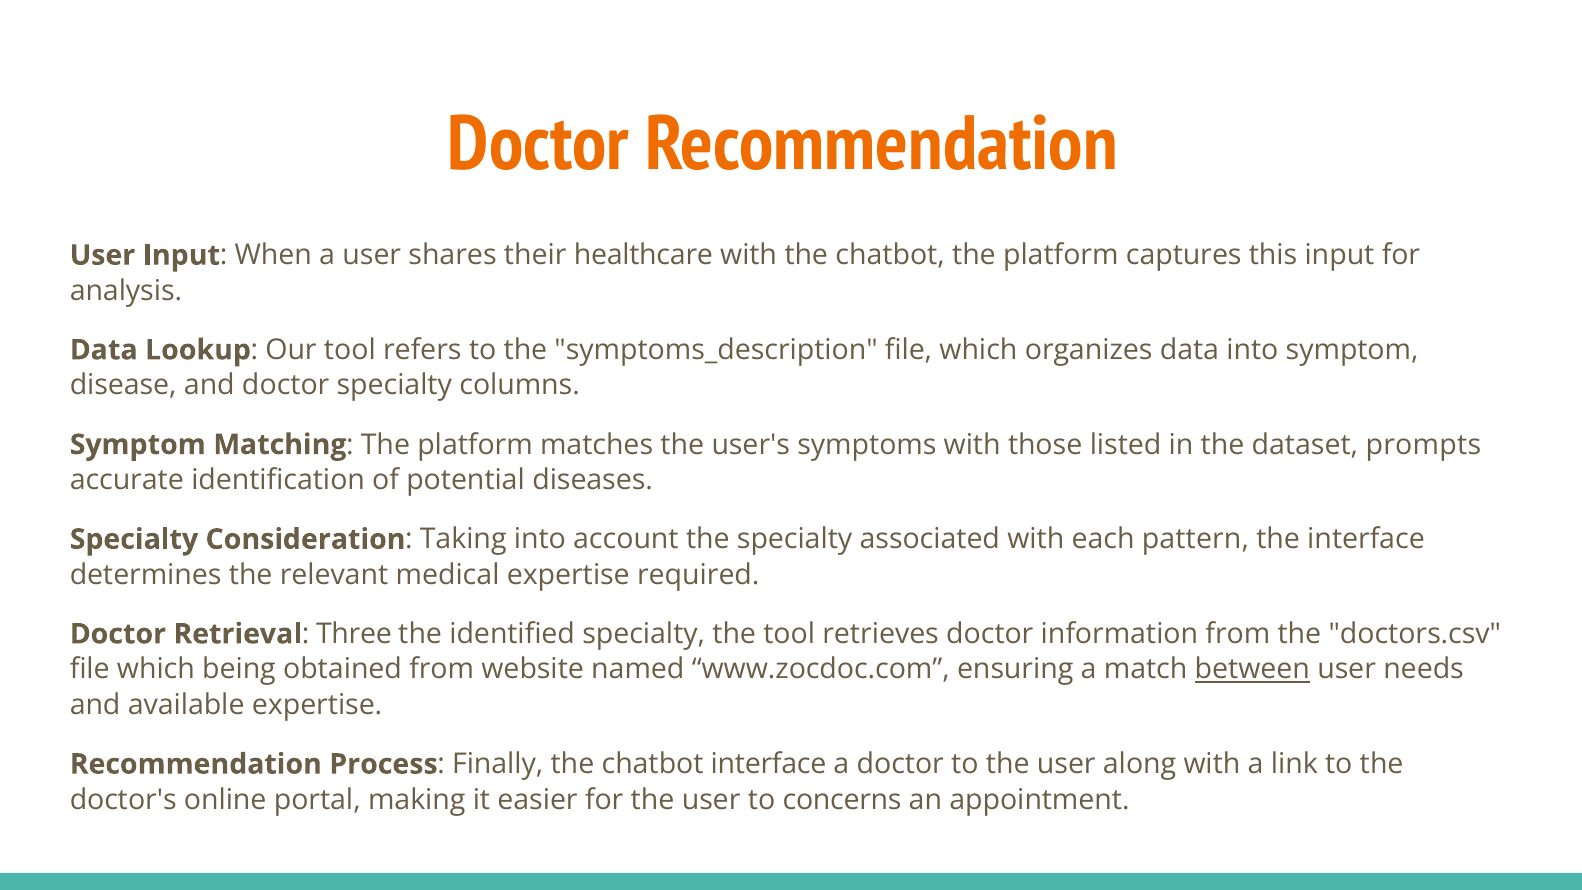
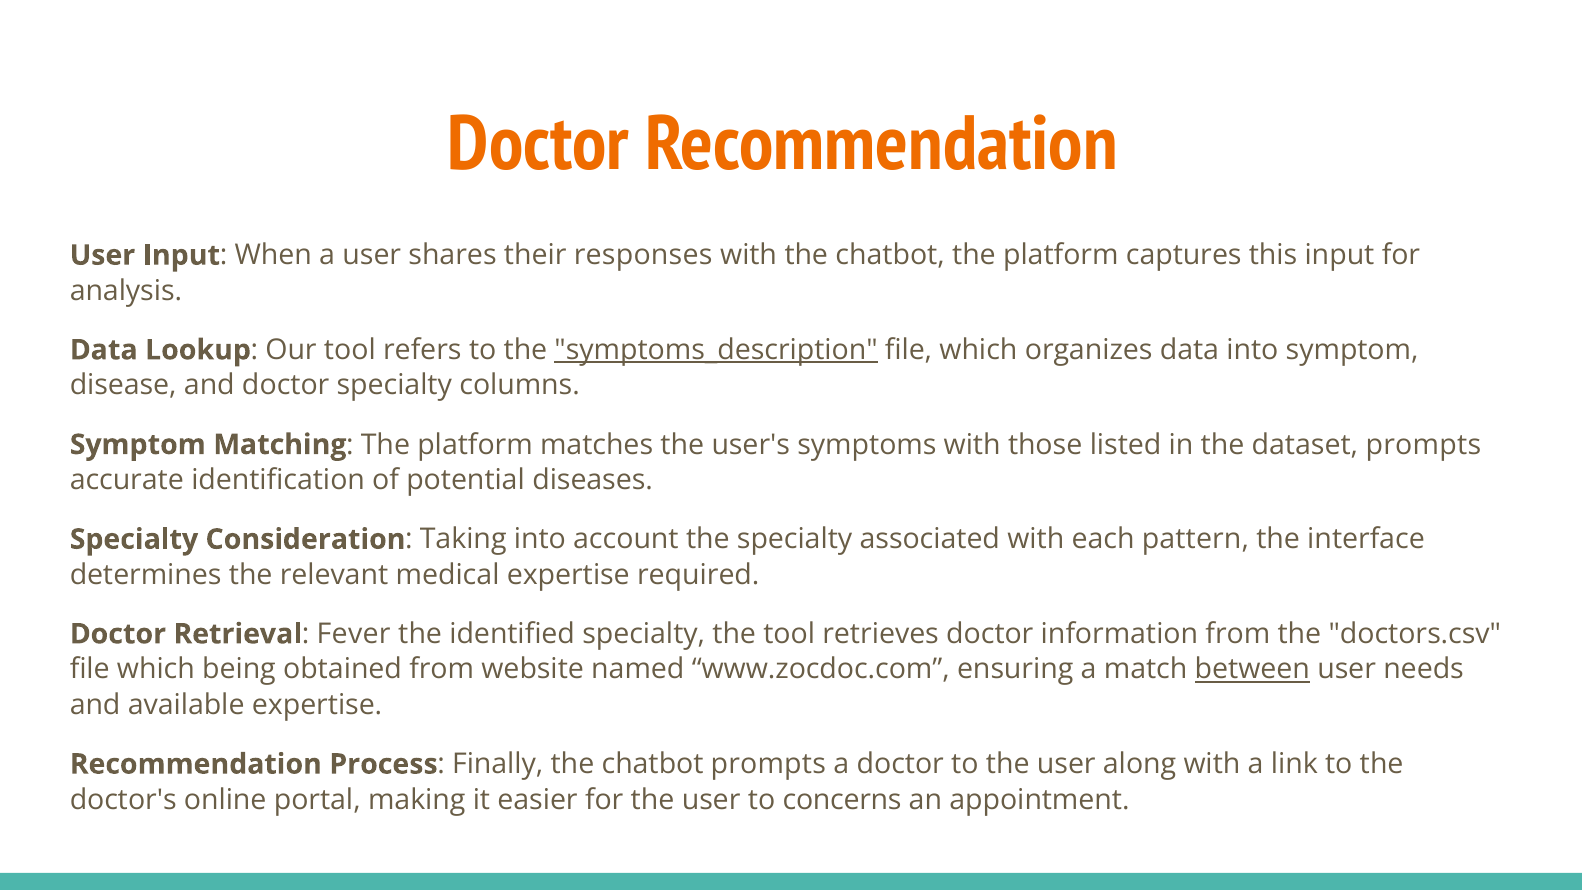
healthcare: healthcare -> responses
symptoms_description underline: none -> present
Three: Three -> Fever
chatbot interface: interface -> prompts
